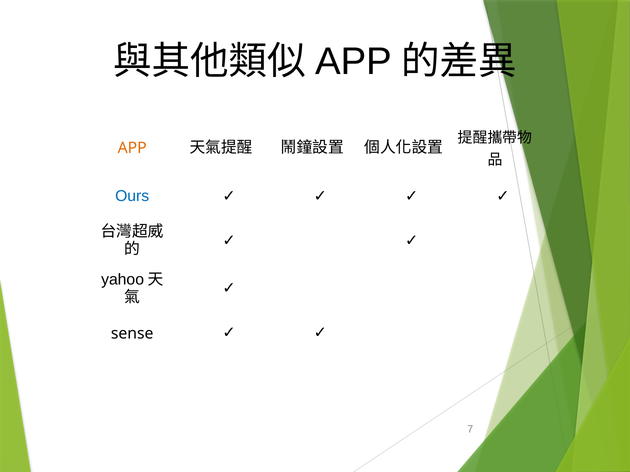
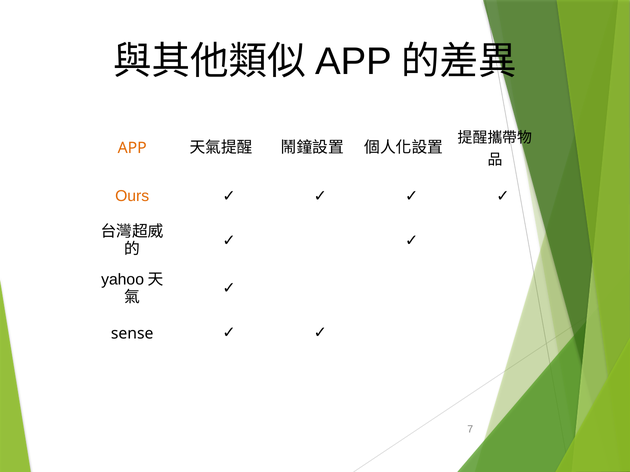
Ours colour: blue -> orange
